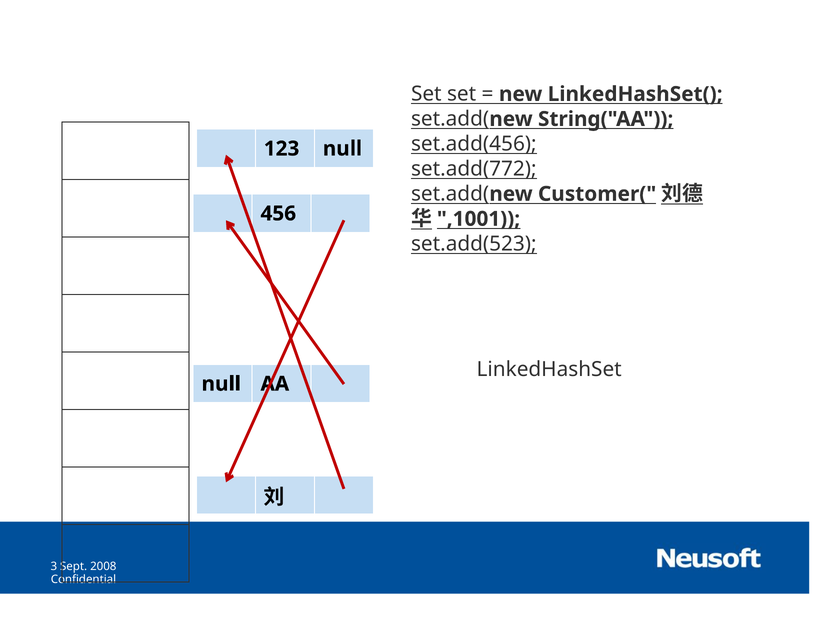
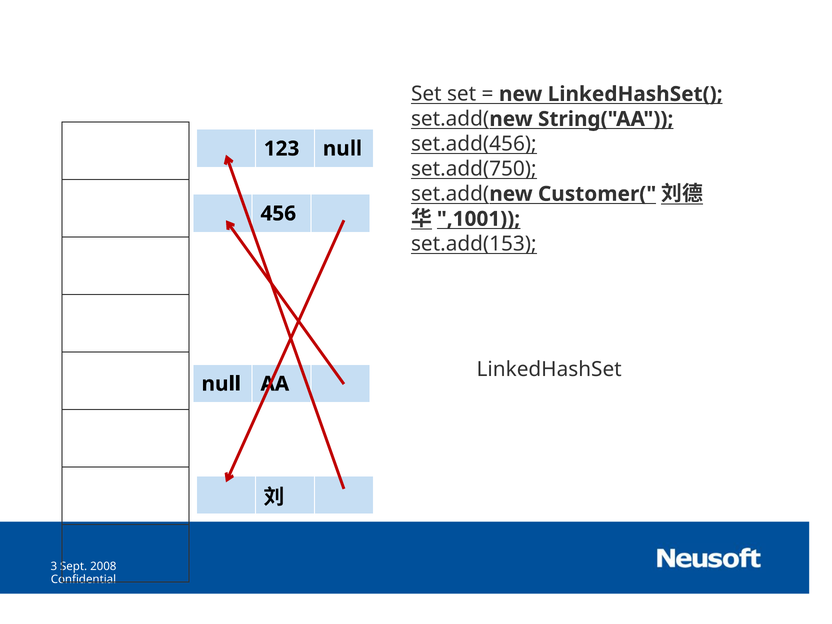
set.add(772: set.add(772 -> set.add(750
set.add(523: set.add(523 -> set.add(153
